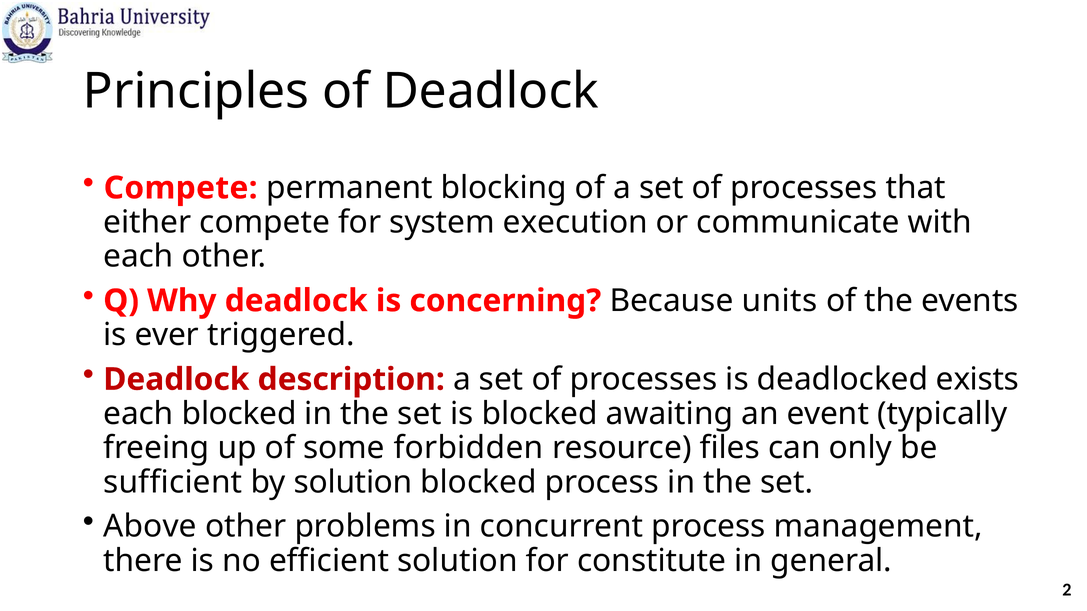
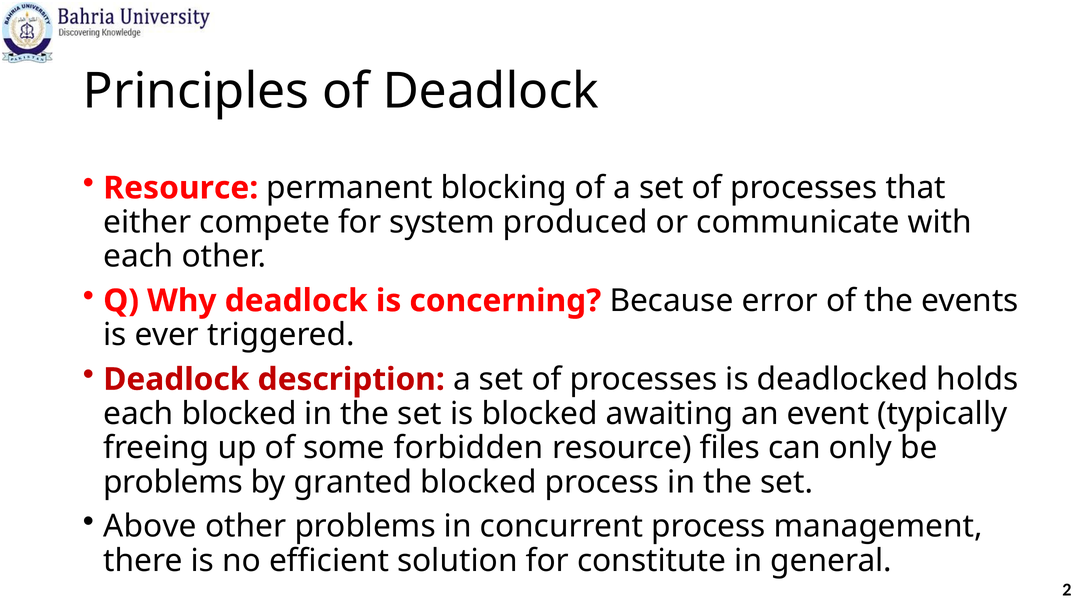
Compete at (181, 188): Compete -> Resource
execution: execution -> produced
units: units -> error
exists: exists -> holds
sufficient at (173, 482): sufficient -> problems
by solution: solution -> granted
